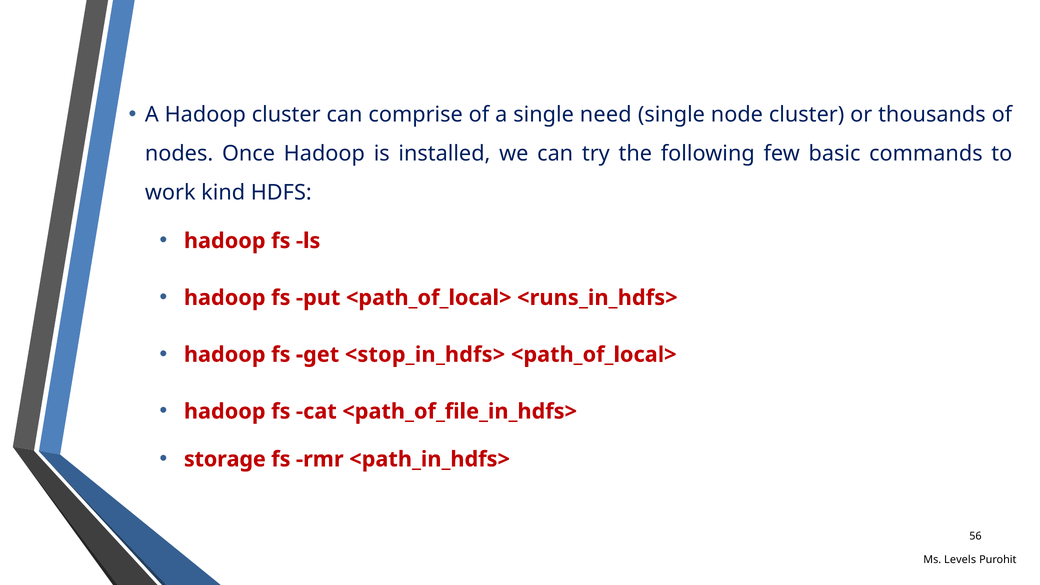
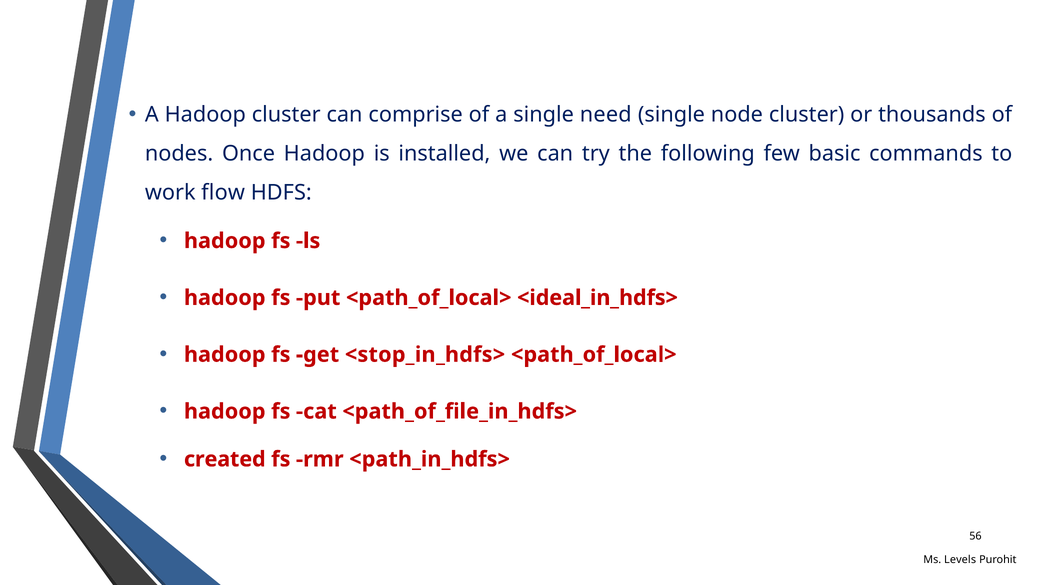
kind: kind -> flow
<runs_in_hdfs>: <runs_in_hdfs> -> <ideal_in_hdfs>
storage: storage -> created
